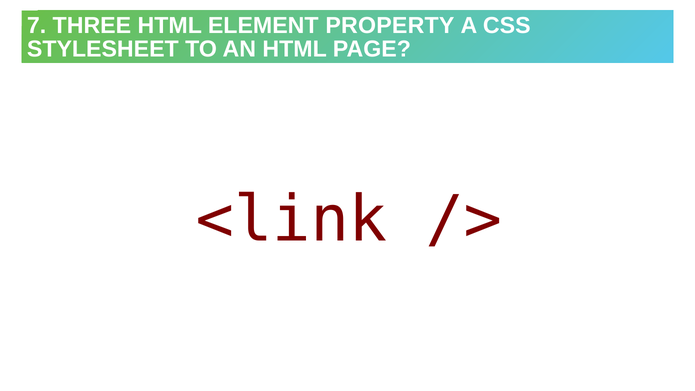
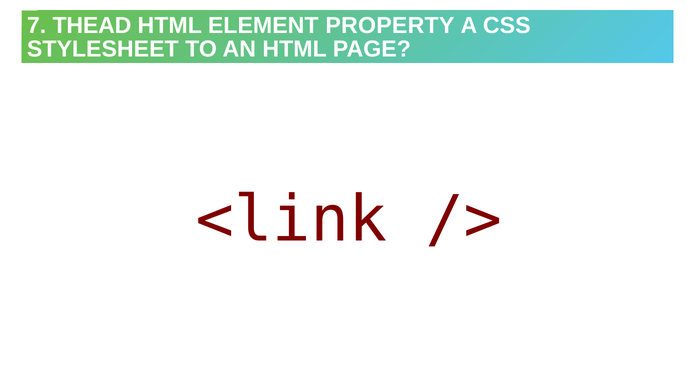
THREE: THREE -> THEAD
